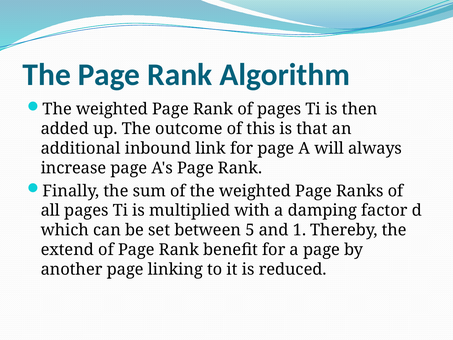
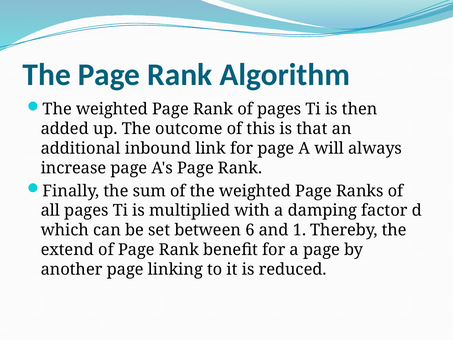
5: 5 -> 6
